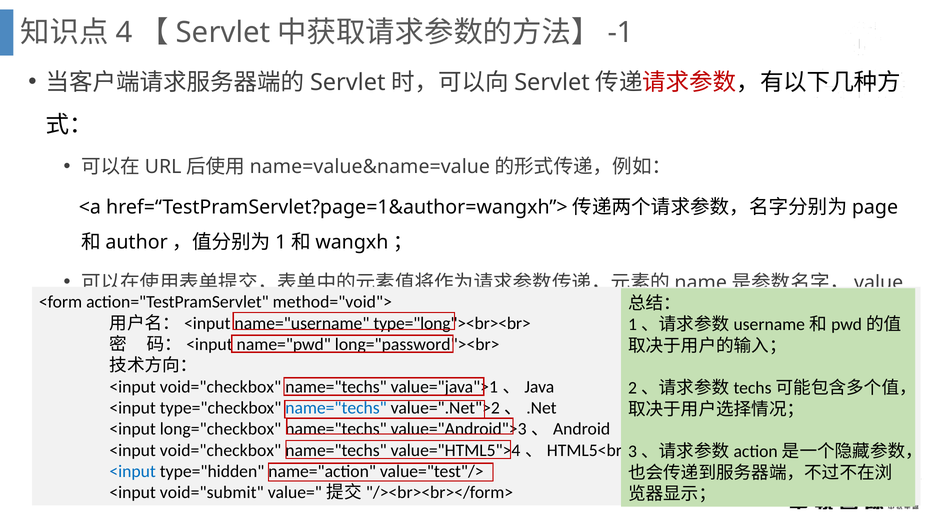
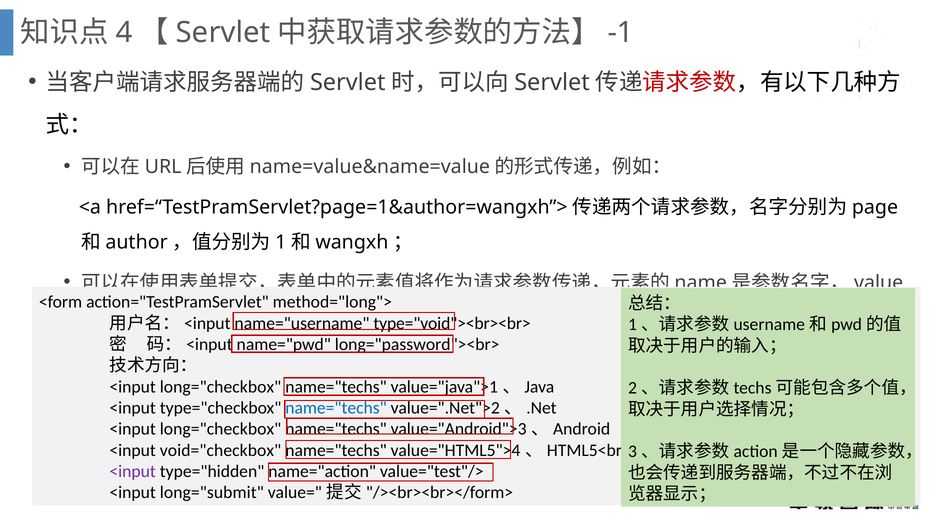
method="void">: method="void"> -> method="long">
type="long"><br><br>: type="long"><br><br> -> type="void"><br><br>
void="checkbox at (221, 387): void="checkbox -> long="checkbox
<input at (133, 471) colour: blue -> purple
void="submit: void="submit -> long="submit
